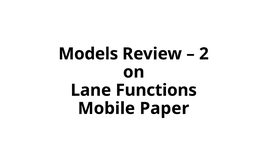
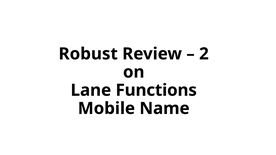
Models: Models -> Robust
Paper: Paper -> Name
